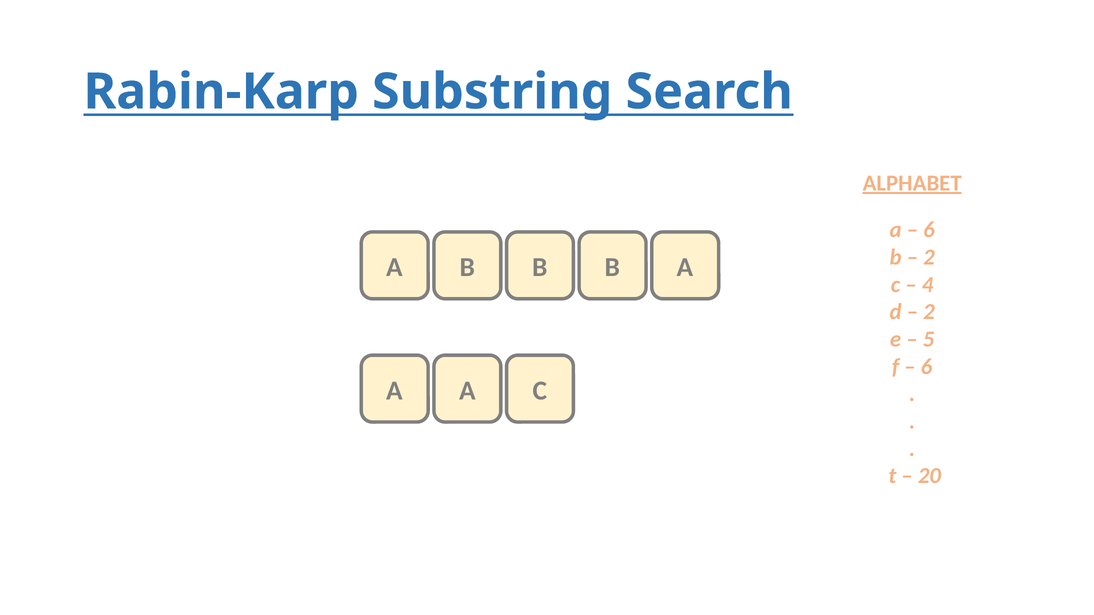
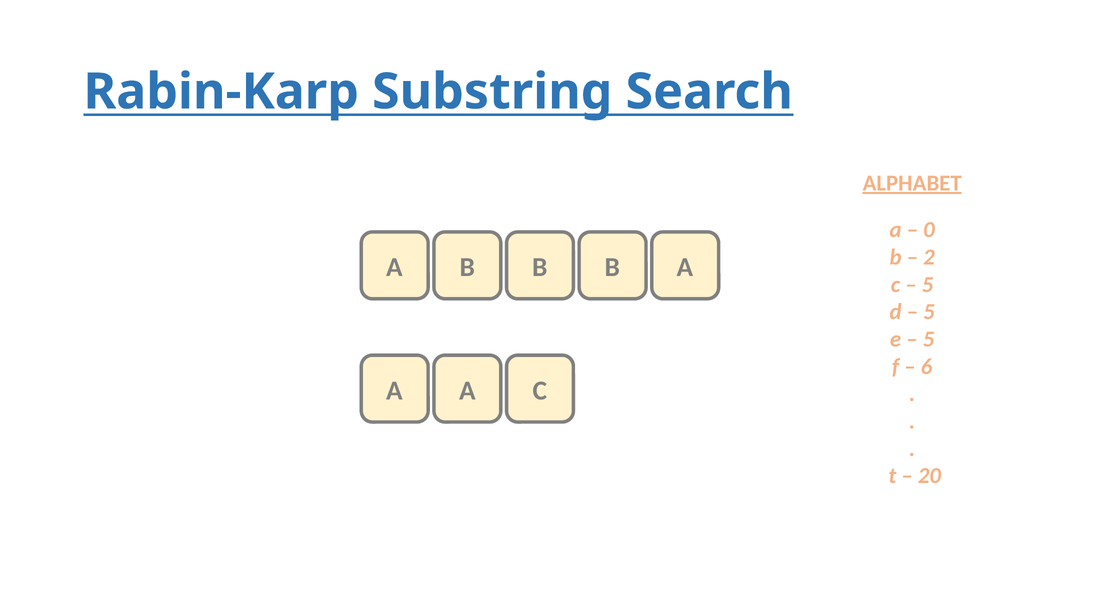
6 at (929, 230): 6 -> 0
4 at (928, 285): 4 -> 5
2 at (929, 312): 2 -> 5
